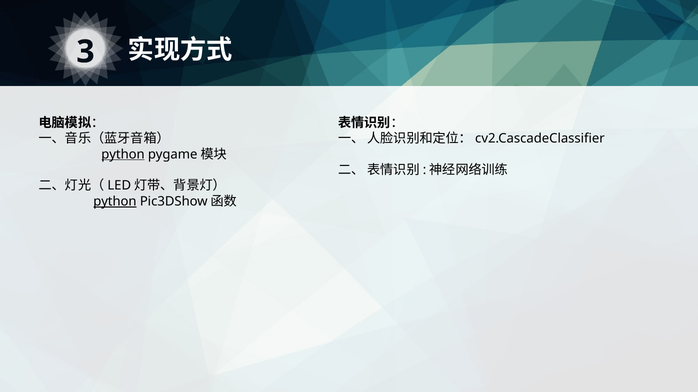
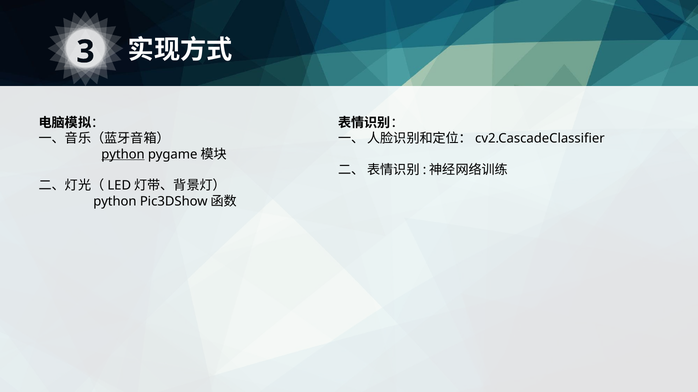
python at (115, 202) underline: present -> none
